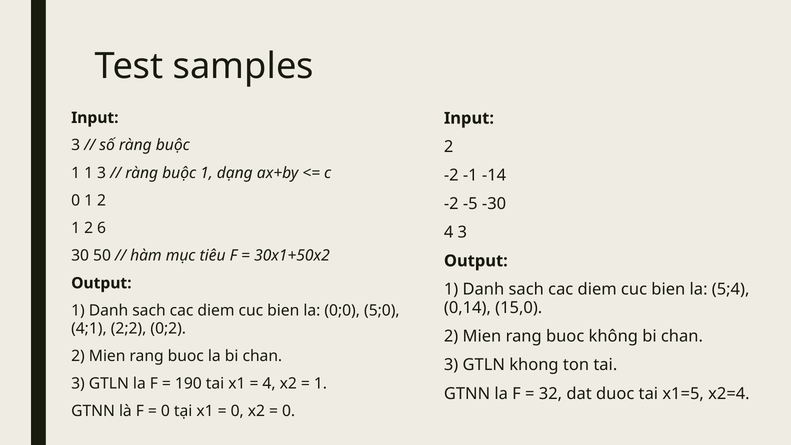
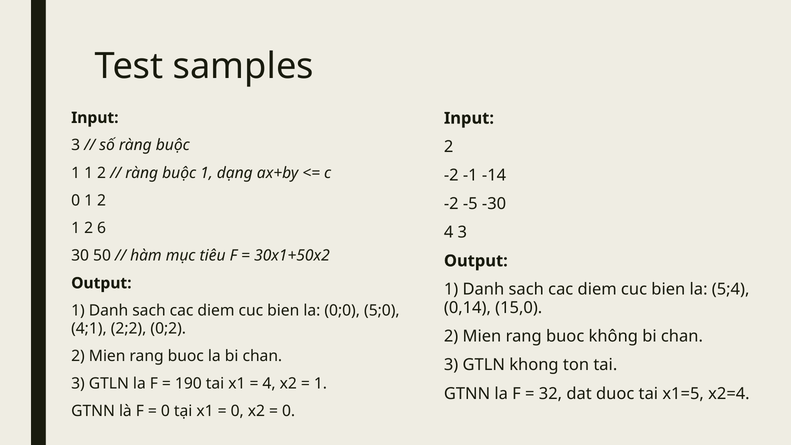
1 1 3: 3 -> 2
